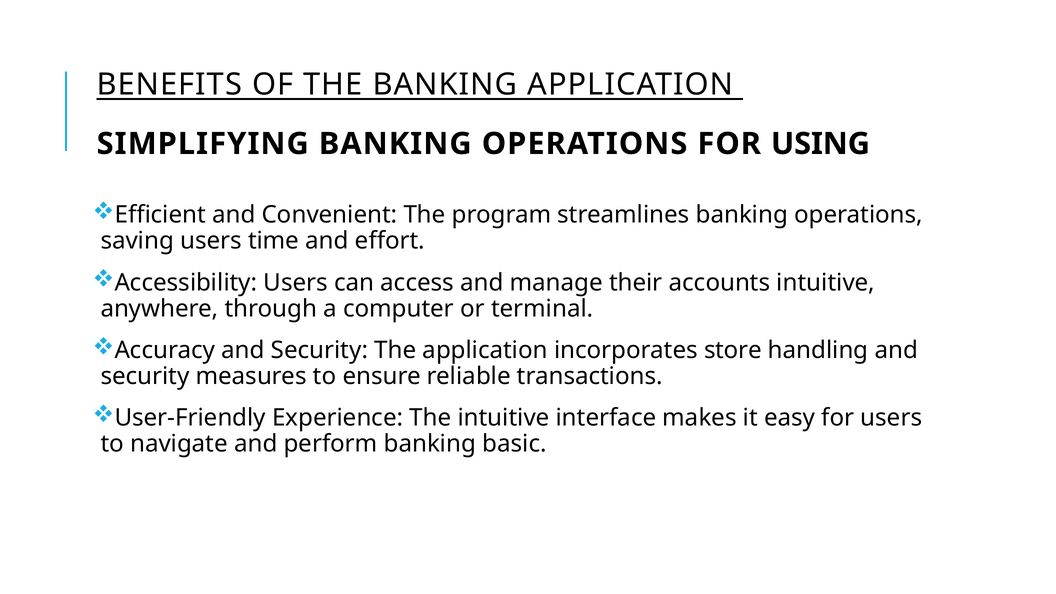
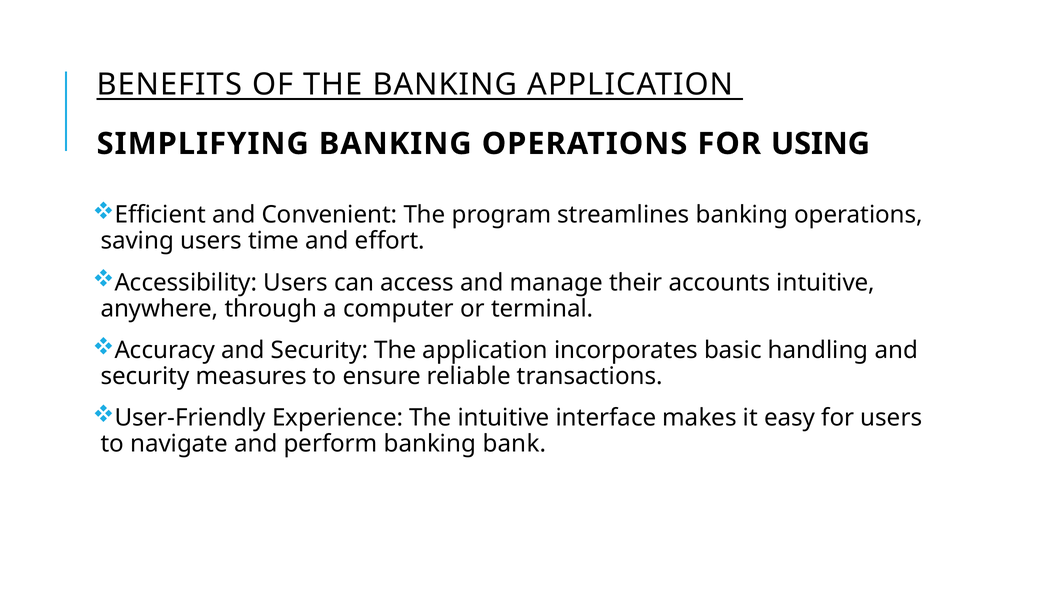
store: store -> basic
basic: basic -> bank
